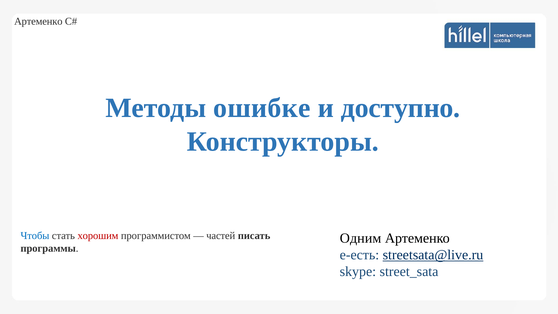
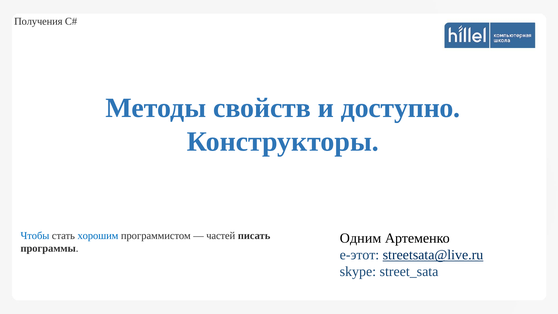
Артеменко at (38, 21): Артеменко -> Получения
ошибке: ошибке -> свойств
хорошим colour: red -> blue
e-есть: e-есть -> e-этот
